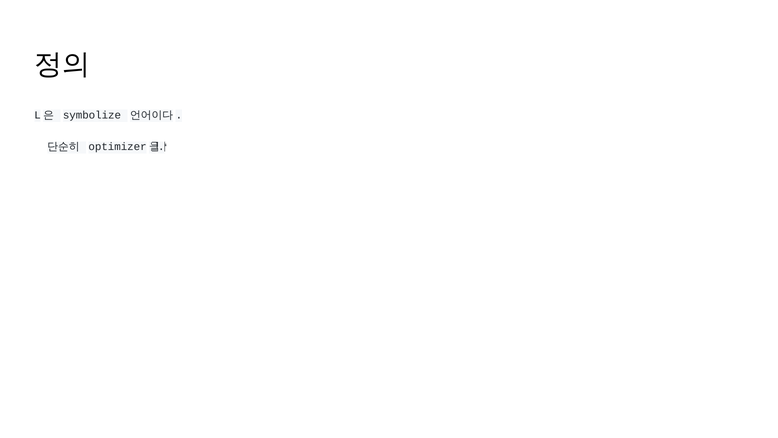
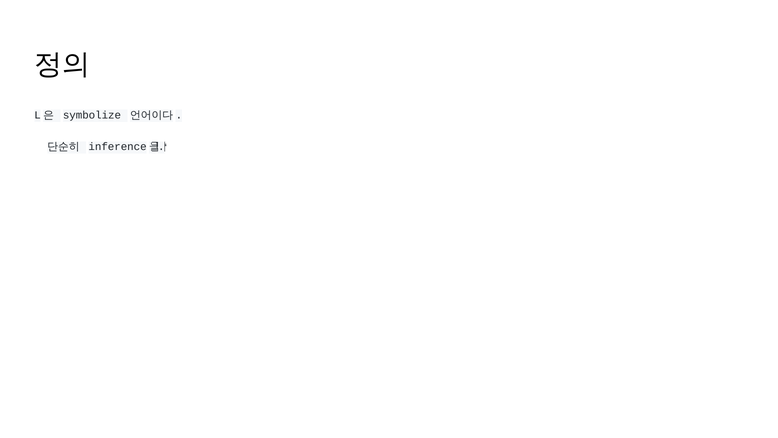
optimizer: optimizer -> inference
